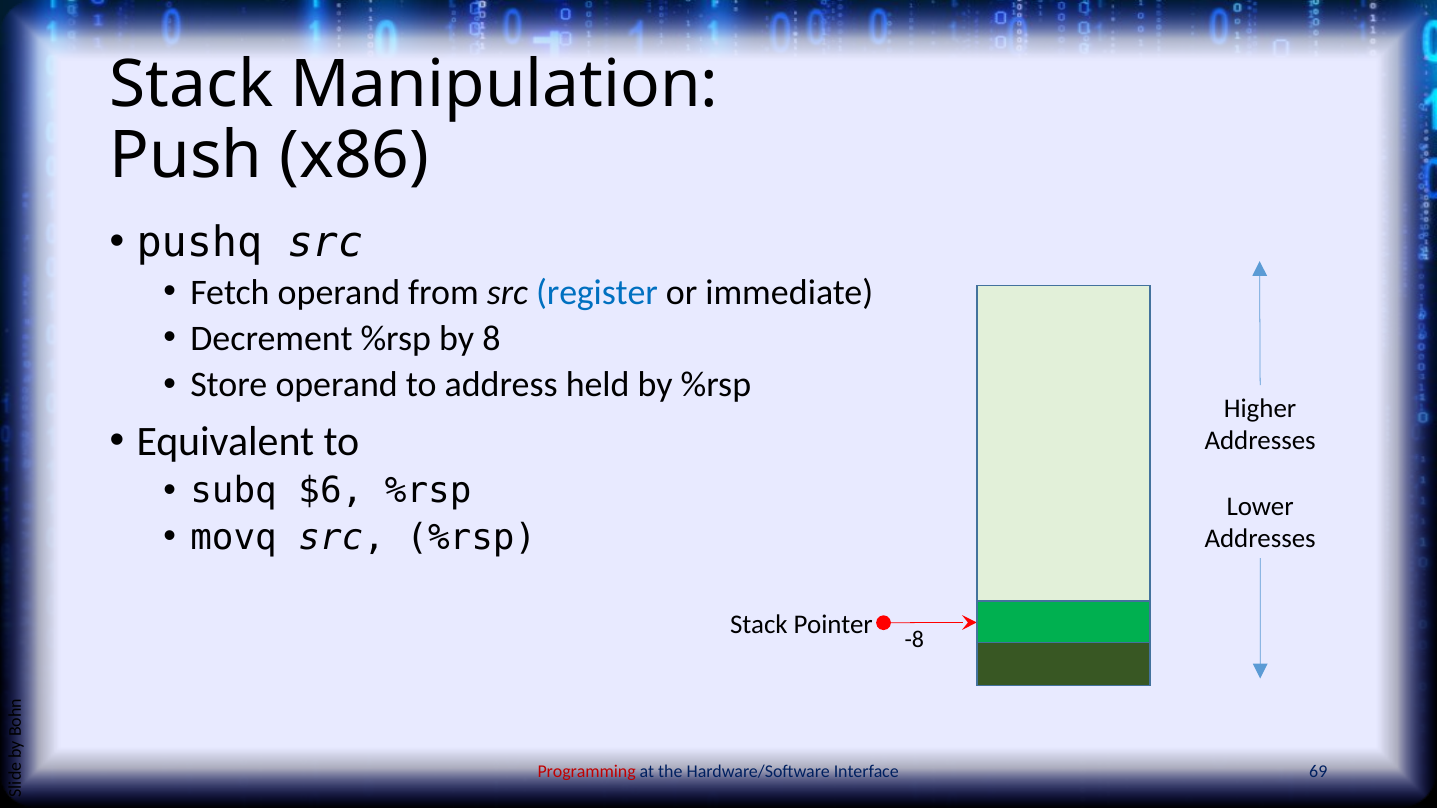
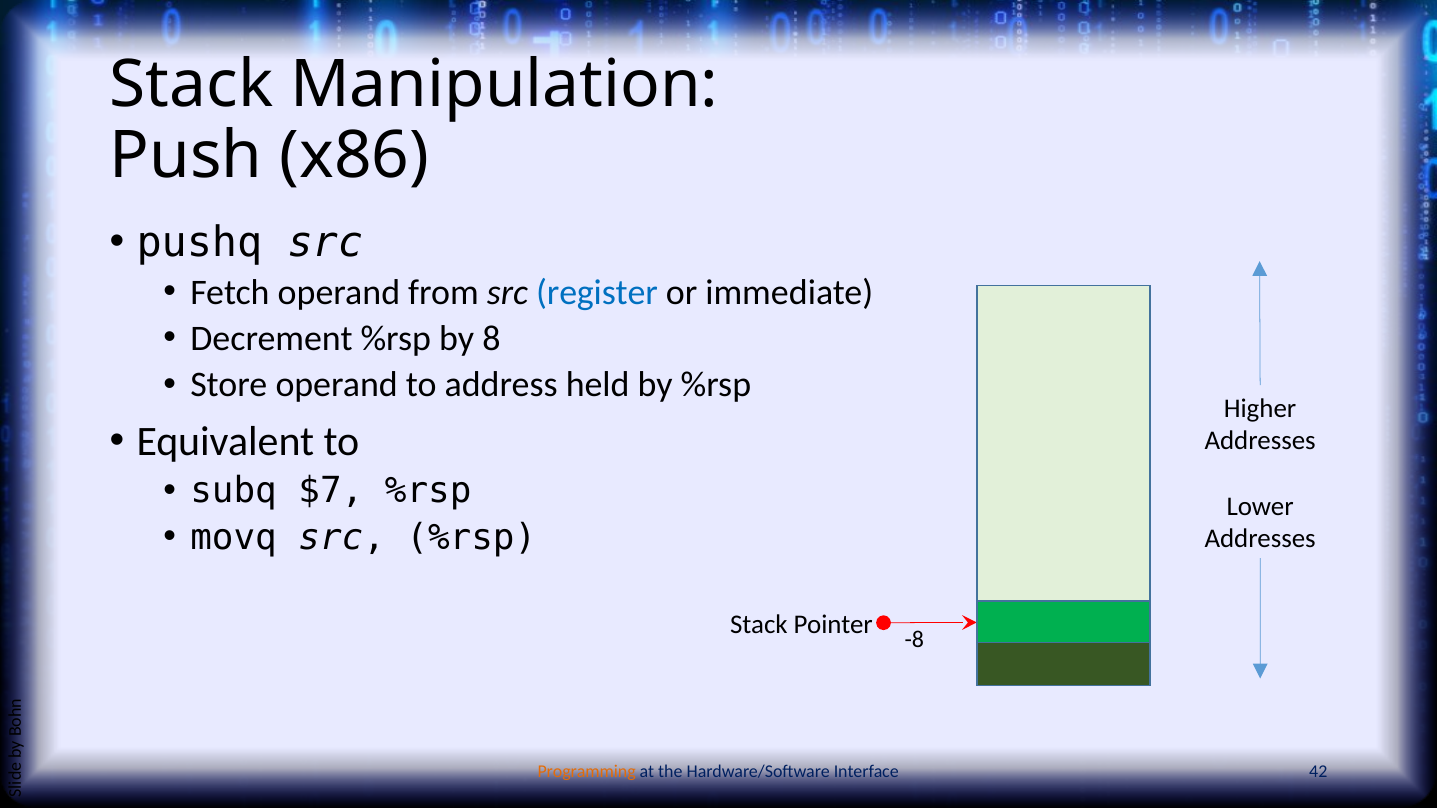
$6: $6 -> $7
Programming colour: red -> orange
69: 69 -> 42
